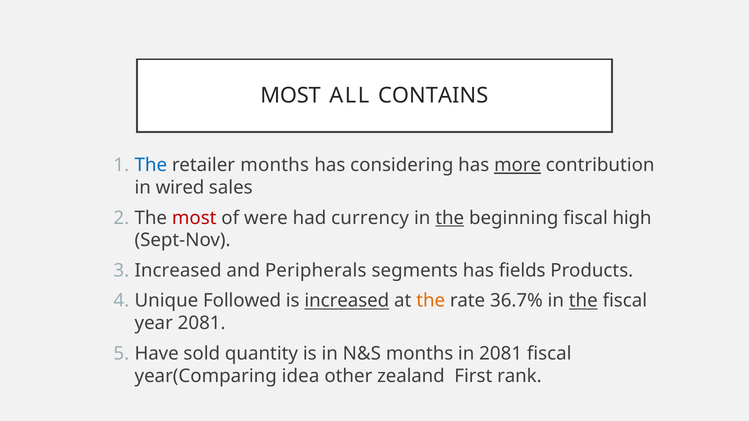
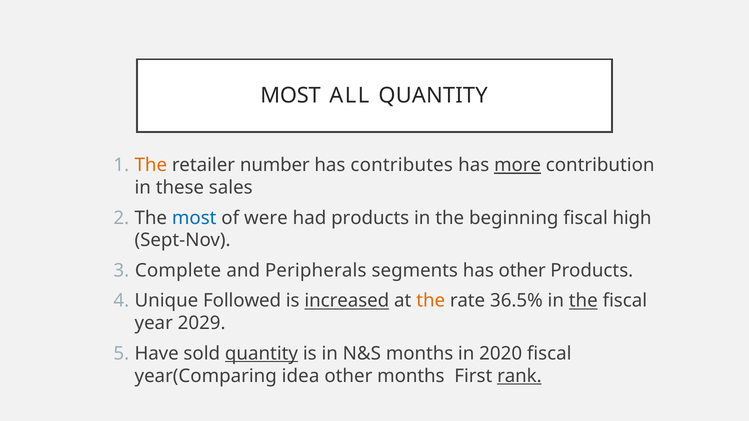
ALL CONTAINS: CONTAINS -> QUANTITY
The at (151, 165) colour: blue -> orange
retailer months: months -> number
considering: considering -> contributes
wired: wired -> these
most at (194, 218) colour: red -> blue
had currency: currency -> products
the at (450, 218) underline: present -> none
Increased at (178, 271): Increased -> Complete
has fields: fields -> other
36.7%: 36.7% -> 36.5%
year 2081: 2081 -> 2029
quantity at (261, 354) underline: none -> present
in 2081: 2081 -> 2020
other zealand: zealand -> months
rank underline: none -> present
